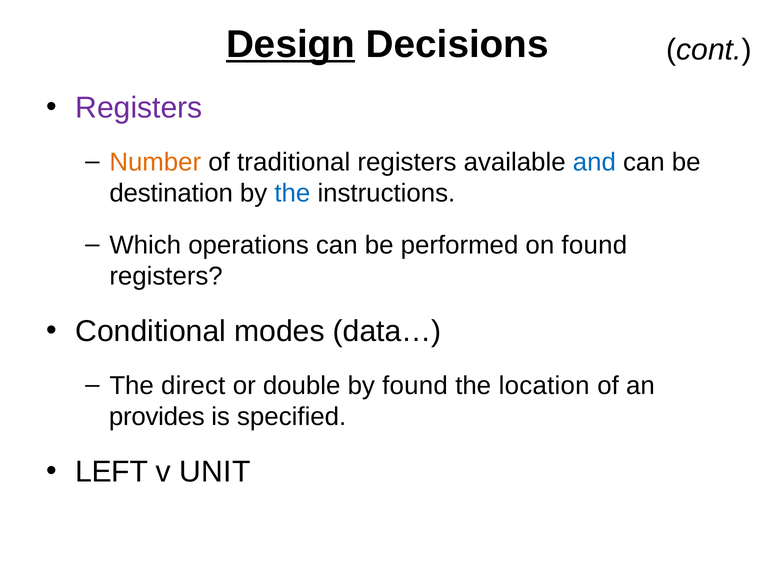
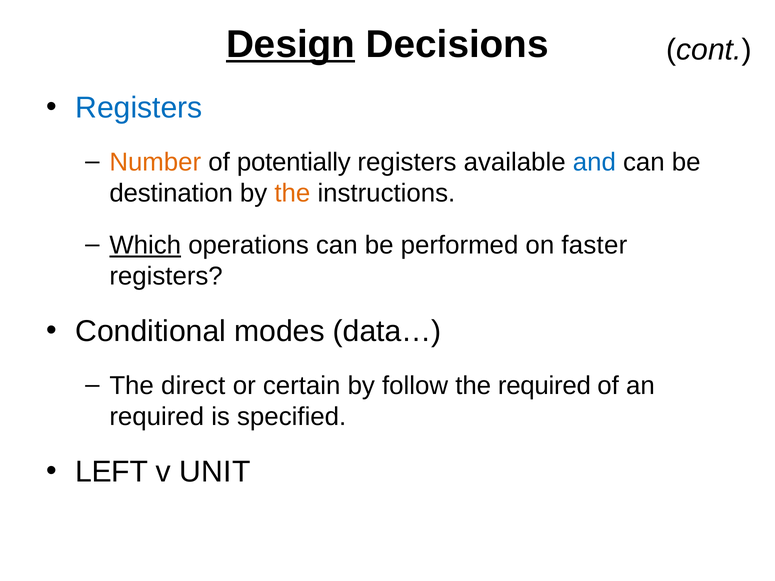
Registers at (139, 108) colour: purple -> blue
traditional: traditional -> potentially
the at (292, 193) colour: blue -> orange
Which underline: none -> present
on found: found -> faster
double: double -> certain
by found: found -> follow
the location: location -> required
provides at (157, 417): provides -> required
